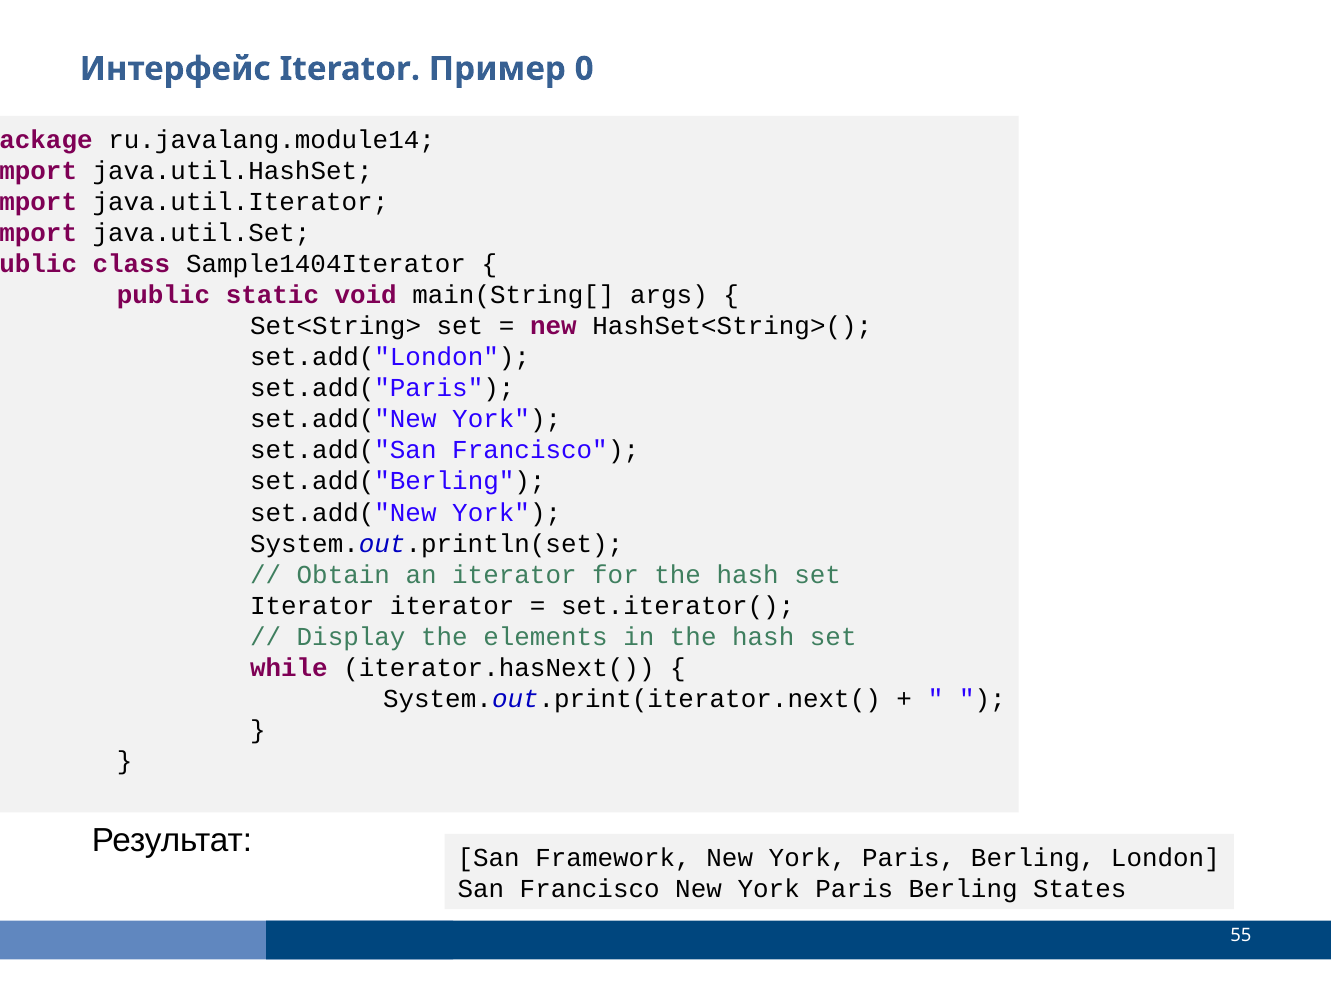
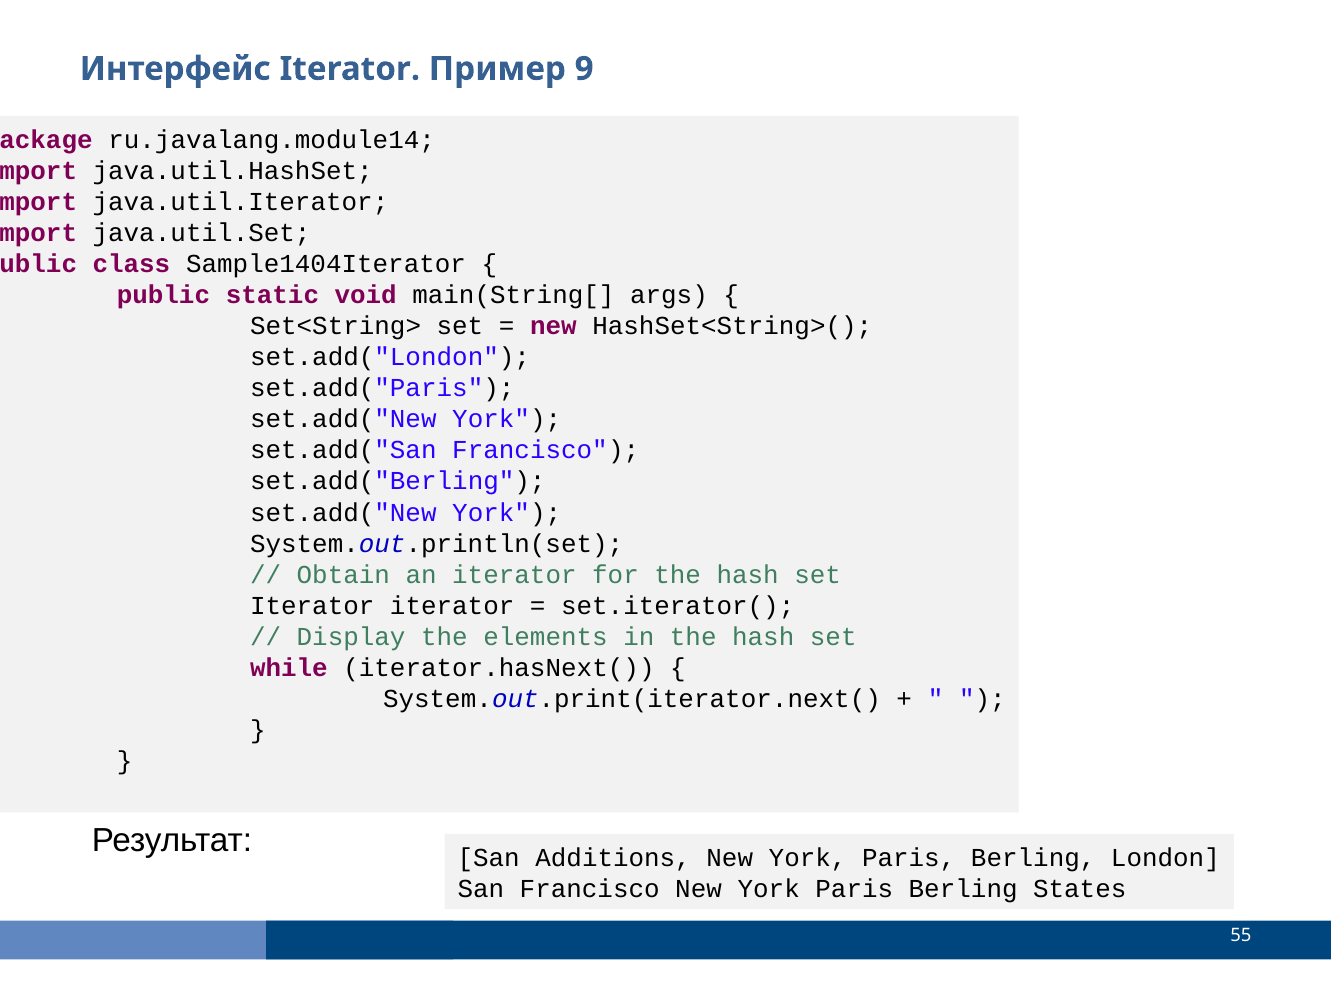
0: 0 -> 9
Framework: Framework -> Additions
